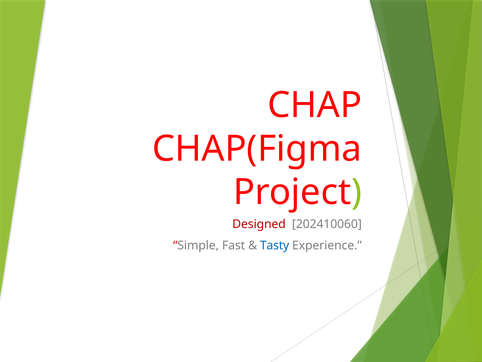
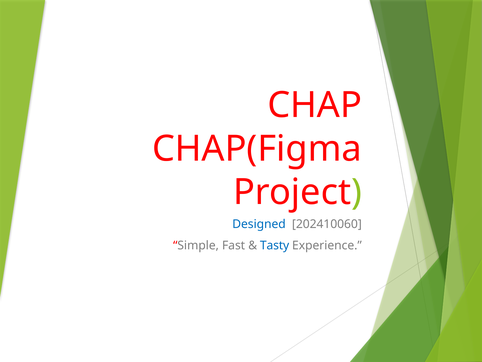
Designed colour: red -> blue
